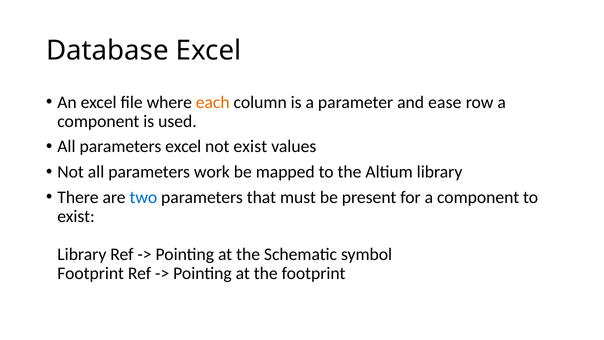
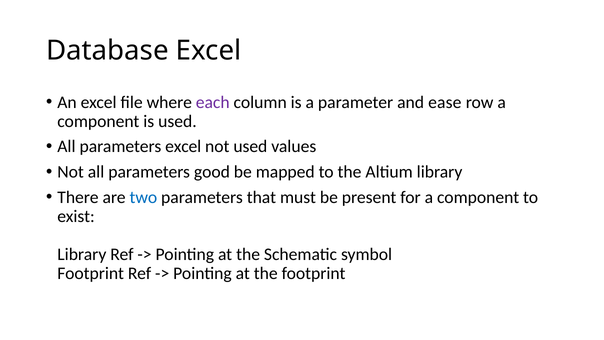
each colour: orange -> purple
not exist: exist -> used
work: work -> good
